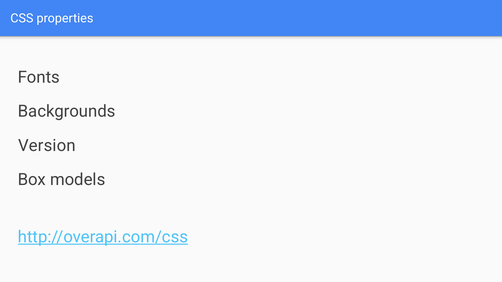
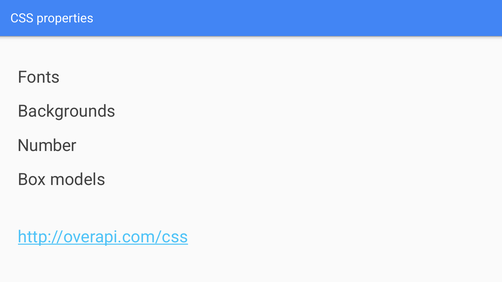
Version: Version -> Number
